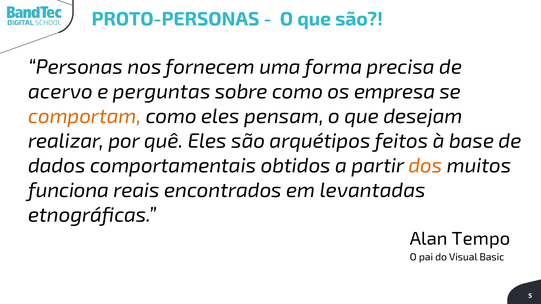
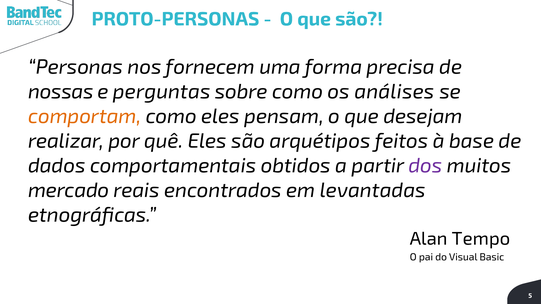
acervo: acervo -> nossas
empresa: empresa -> análises
dos colour: orange -> purple
funciona: funciona -> mercado
